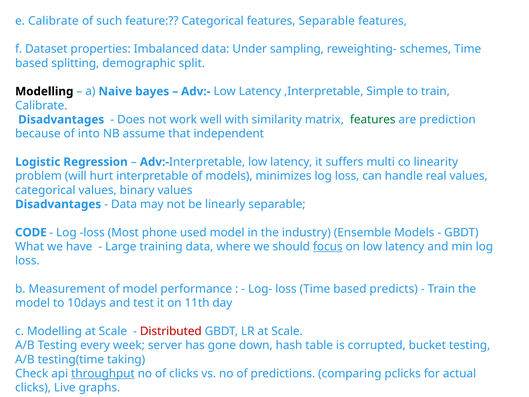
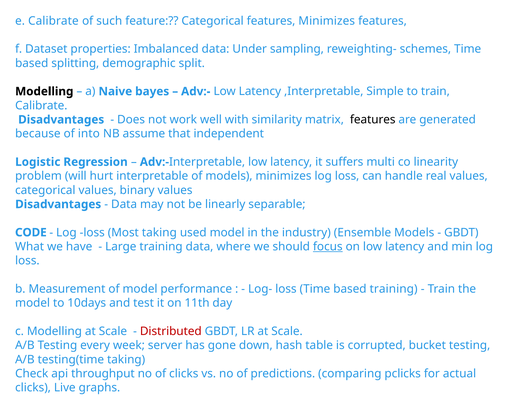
features Separable: Separable -> Minimizes
features at (373, 120) colour: green -> black
prediction: prediction -> generated
Most phone: phone -> taking
based predicts: predicts -> training
throughput underline: present -> none
